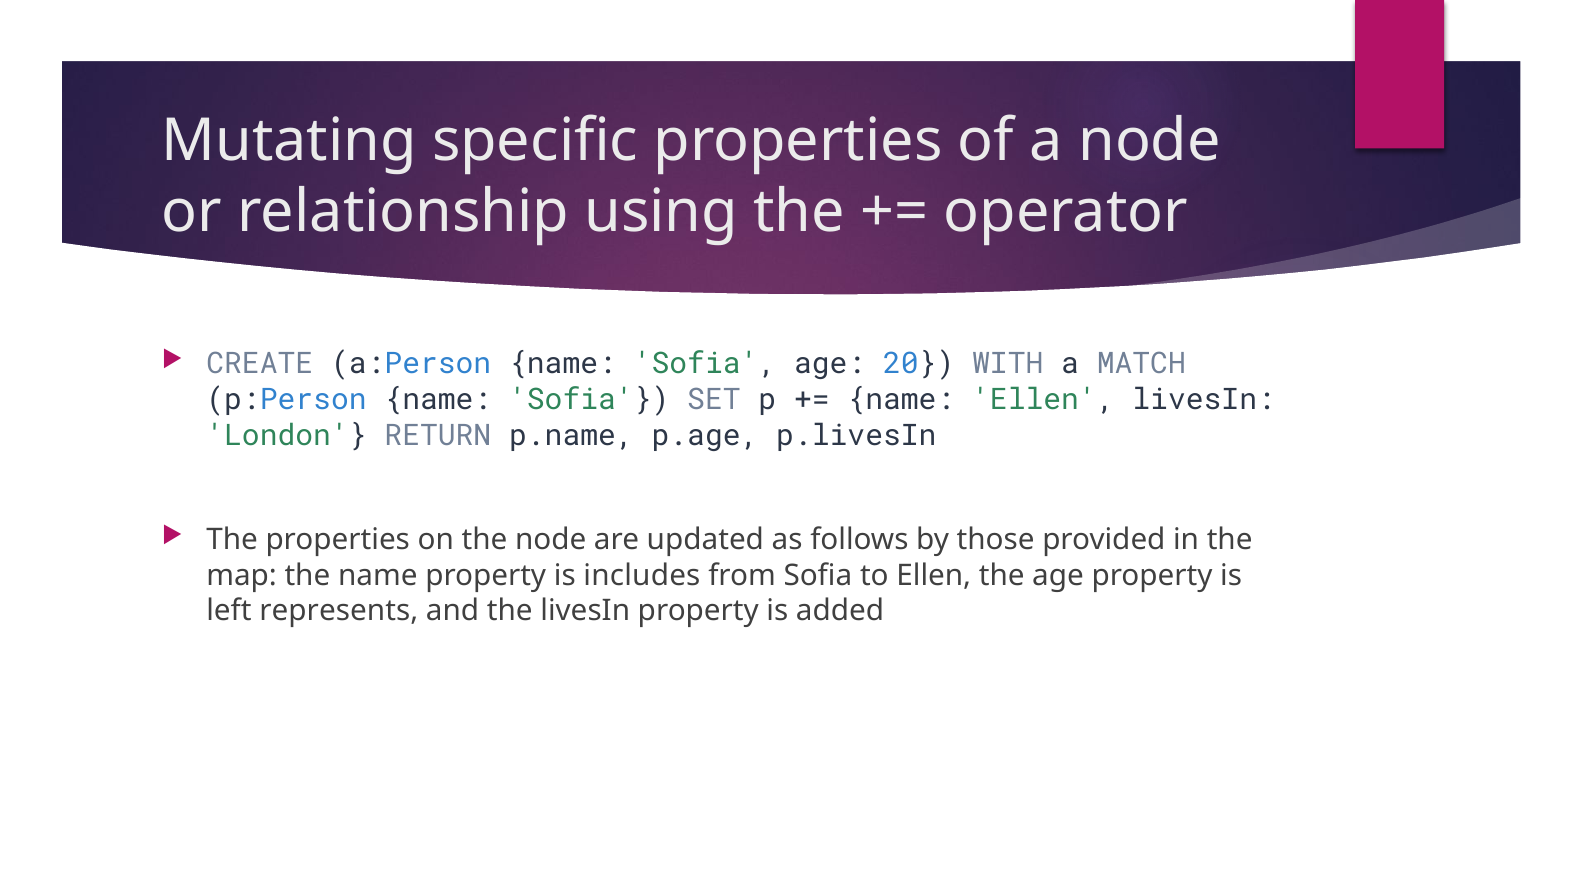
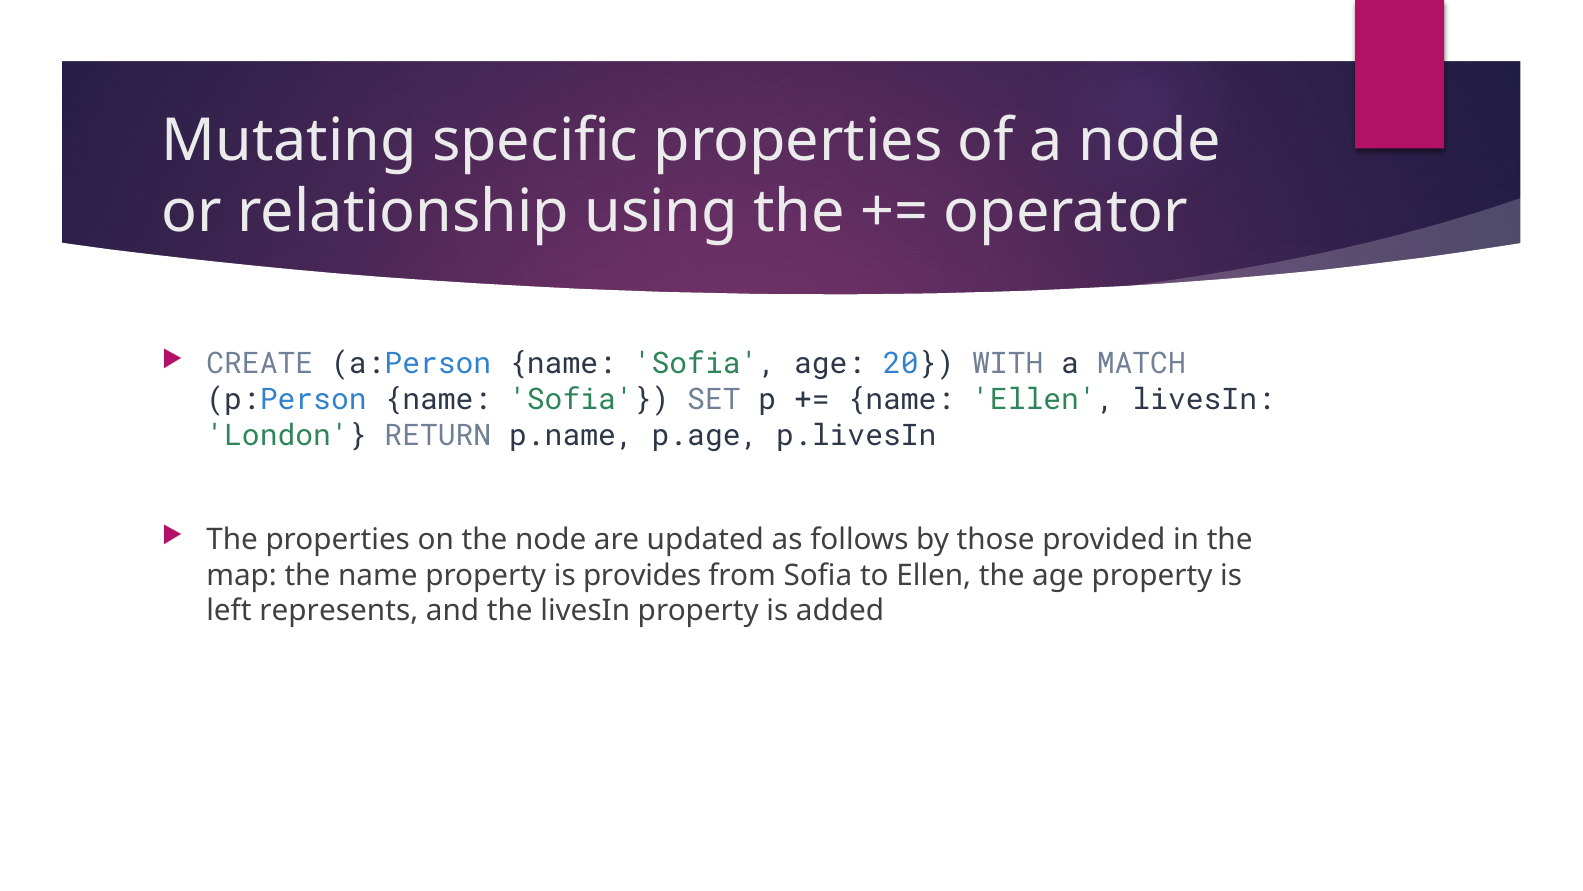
includes: includes -> provides
